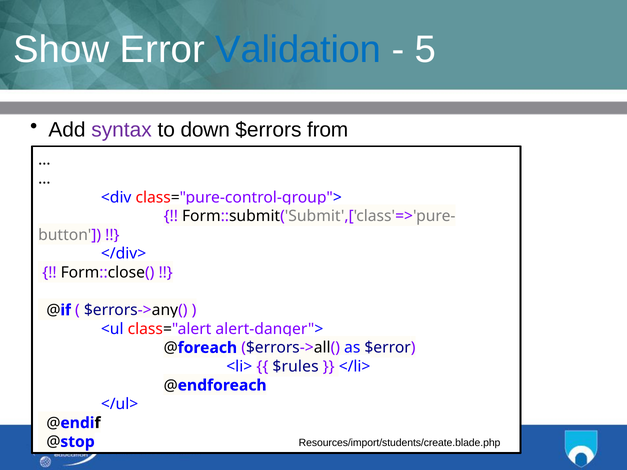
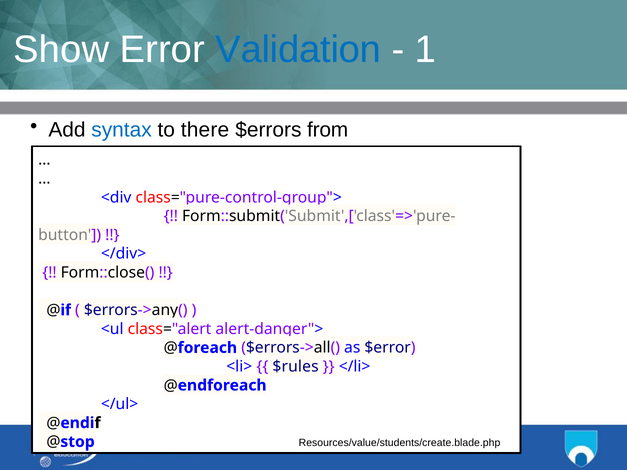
5 at (426, 50): 5 -> 1
syntax colour: purple -> blue
down: down -> there
Resources/import/students/create.blade.php: Resources/import/students/create.blade.php -> Resources/value/students/create.blade.php
